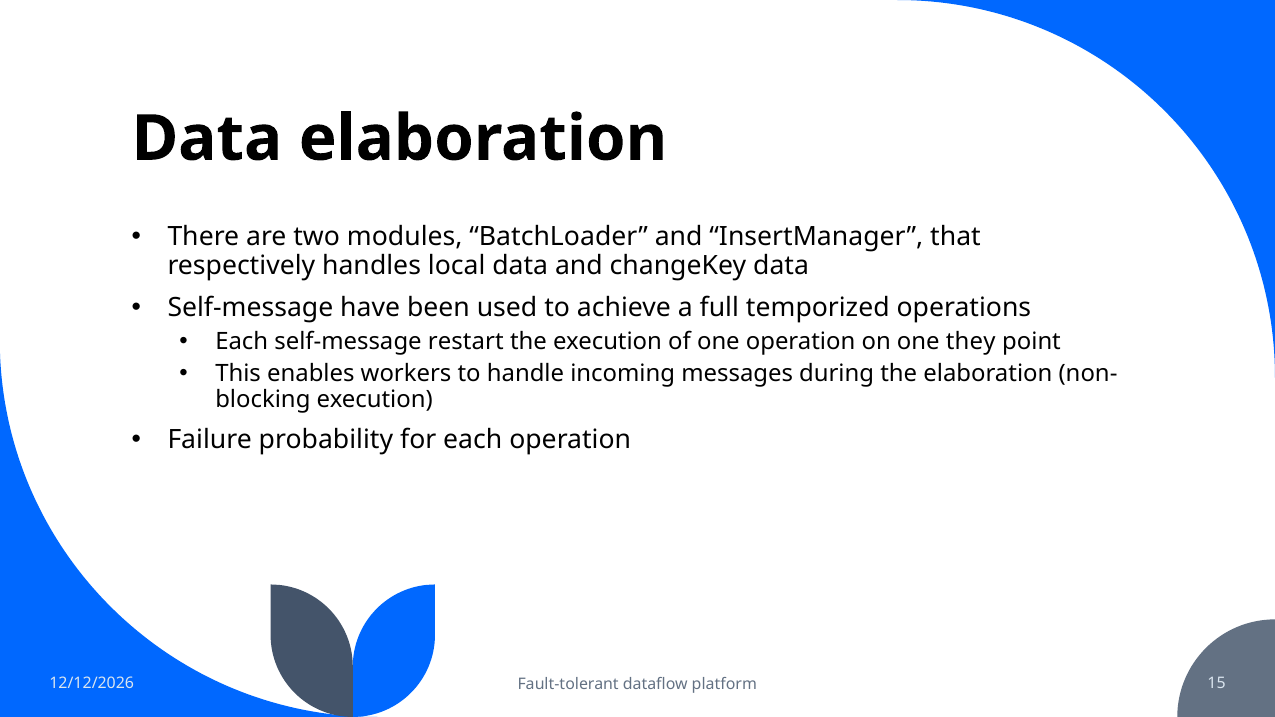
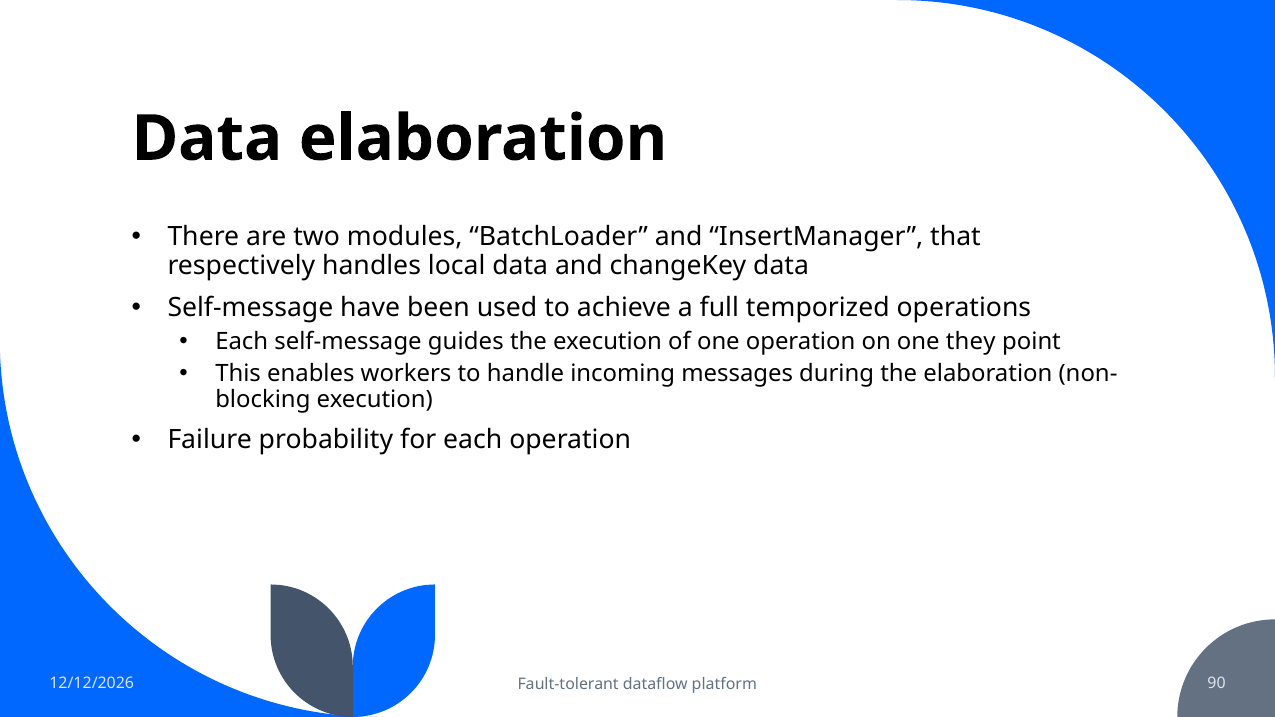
restart: restart -> guides
15: 15 -> 90
